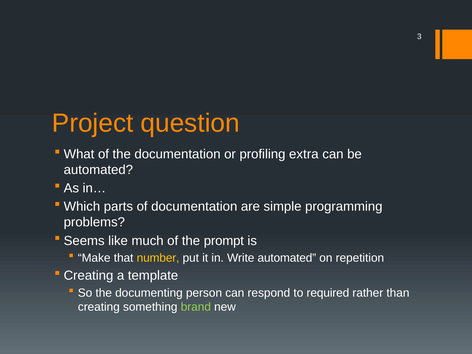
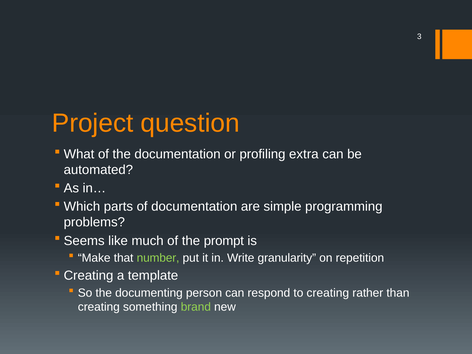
number colour: yellow -> light green
Write automated: automated -> granularity
to required: required -> creating
